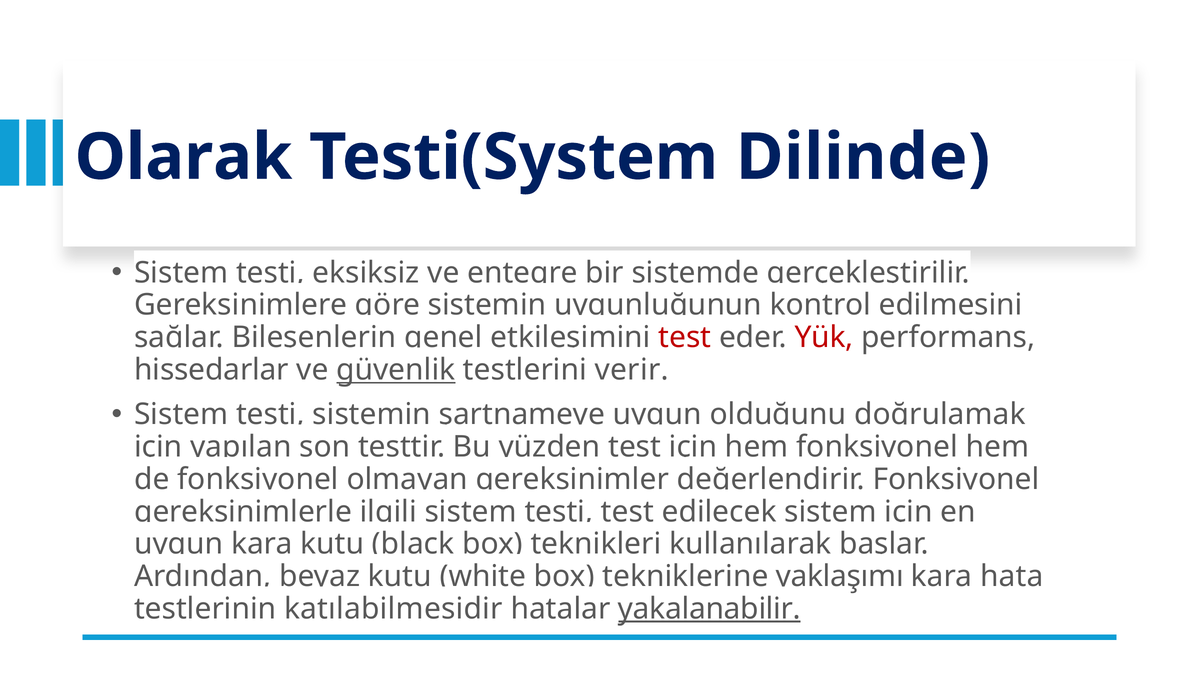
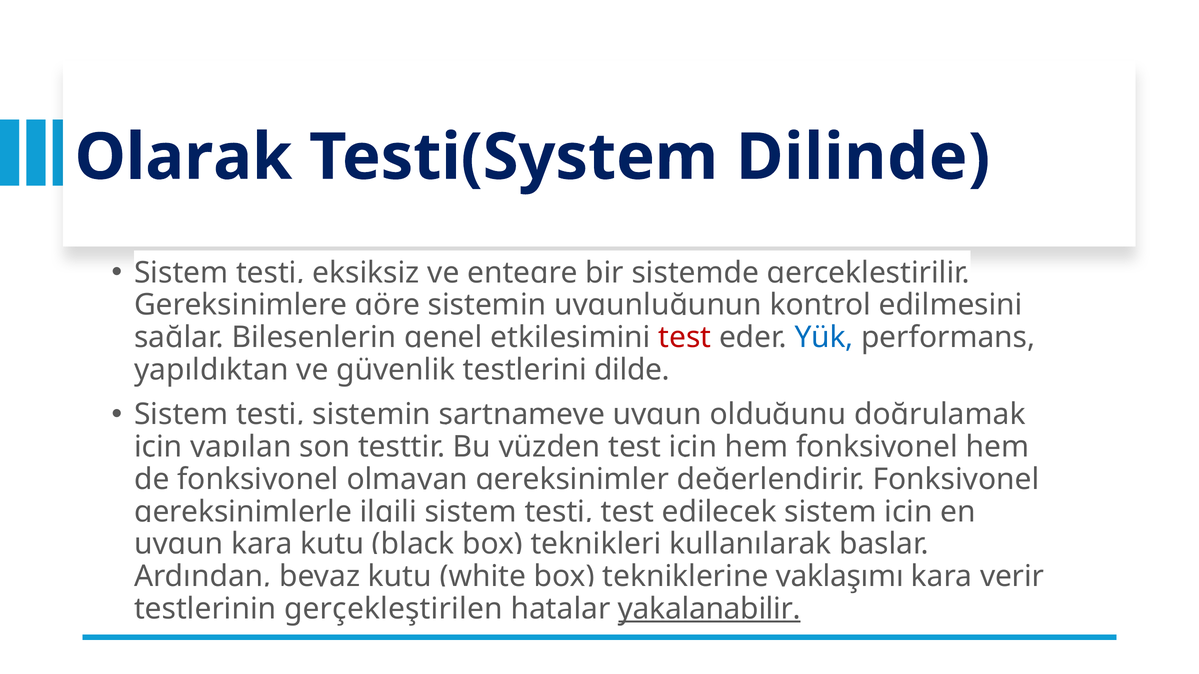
Yük colour: red -> blue
hissedarlar: hissedarlar -> yapıldıktan
güvenlik underline: present -> none
verir: verir -> dilde
hata: hata -> verir
katılabilmesidir: katılabilmesidir -> gerçekleştirilen
